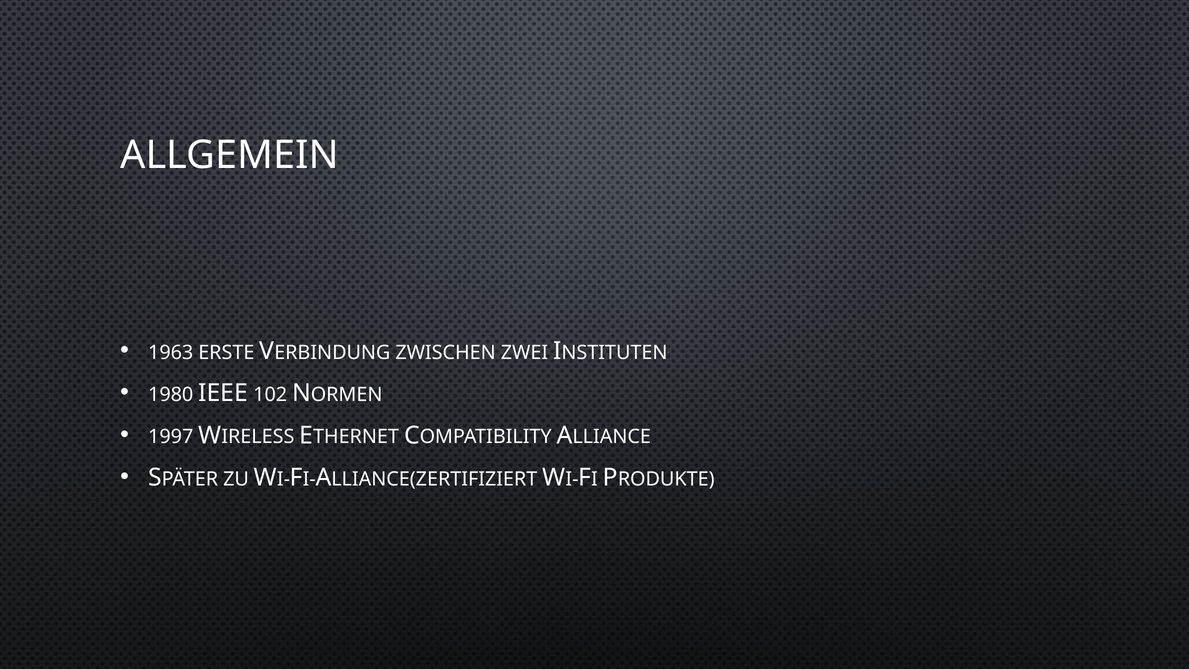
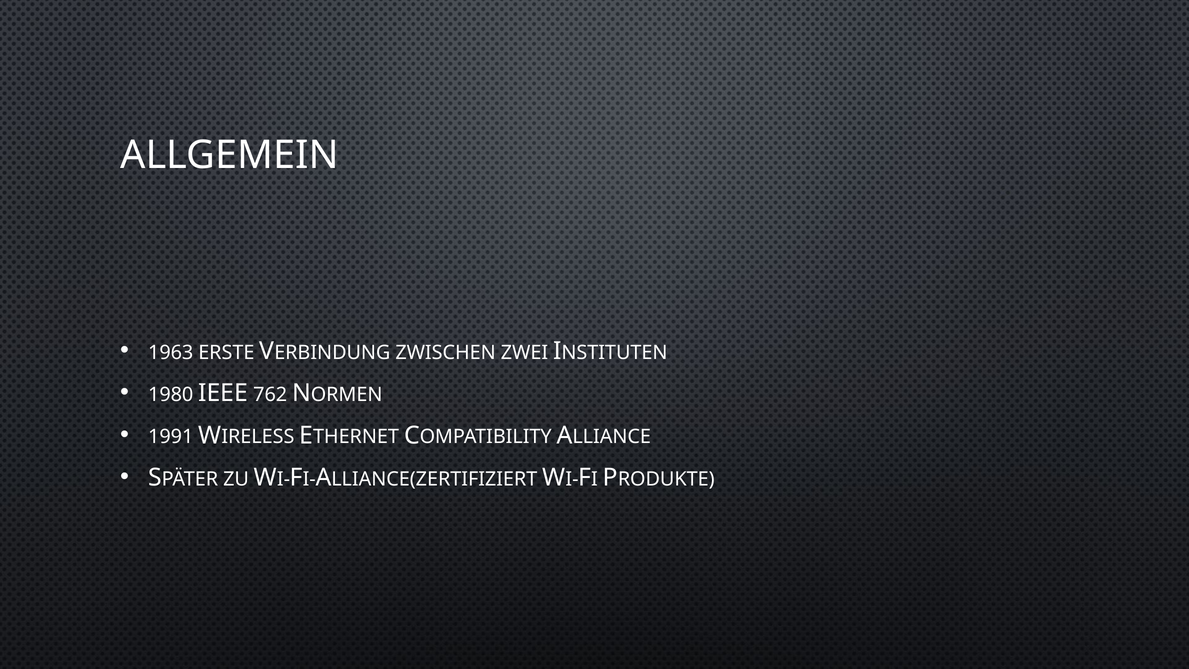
102: 102 -> 762
1997: 1997 -> 1991
